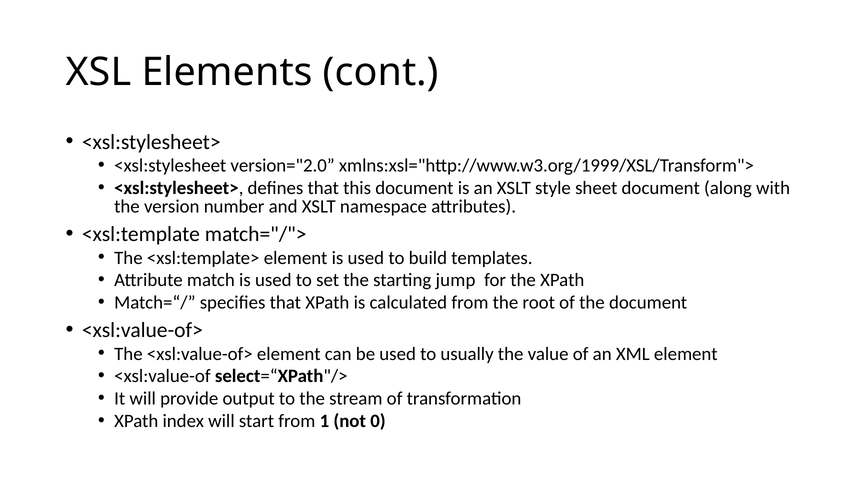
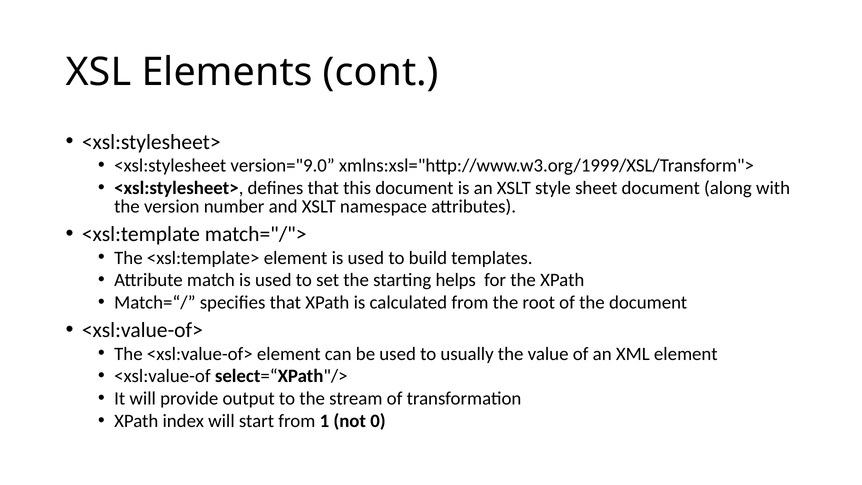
version="2.0: version="2.0 -> version="9.0
jump: jump -> helps
